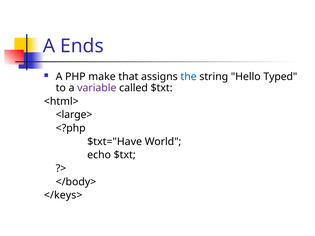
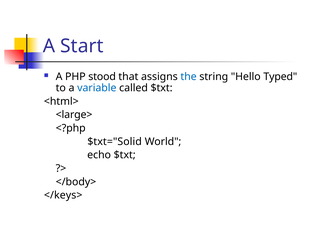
Ends: Ends -> Start
make: make -> stood
variable colour: purple -> blue
$txt="Have: $txt="Have -> $txt="Solid
